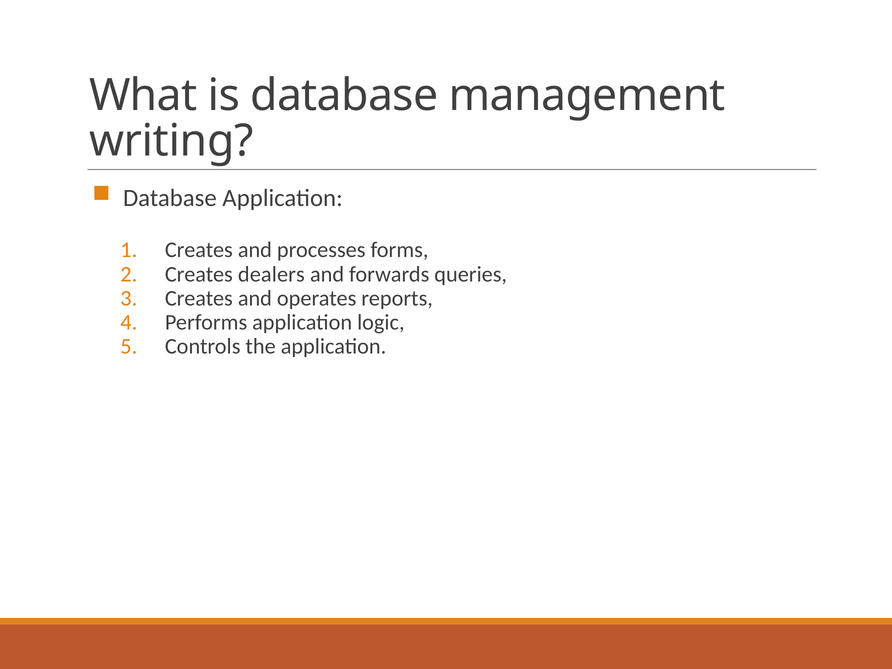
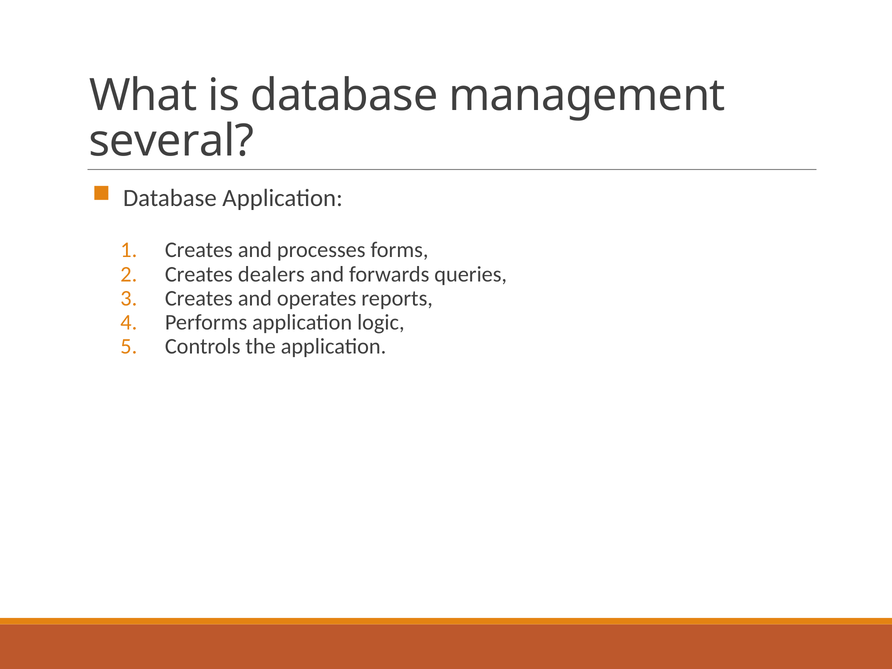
writing: writing -> several
